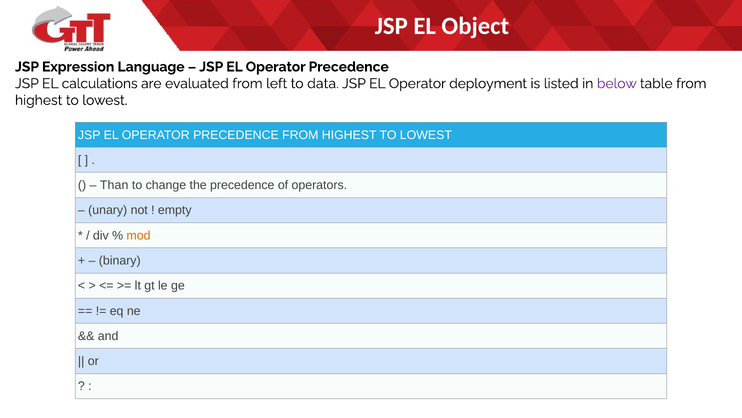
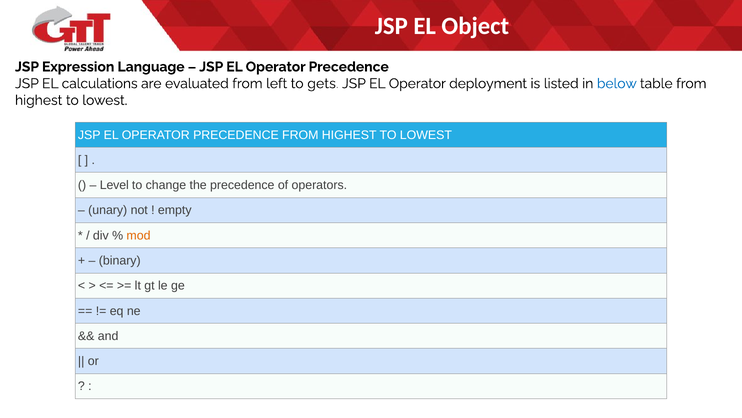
data: data -> gets
below colour: purple -> blue
Than: Than -> Level
